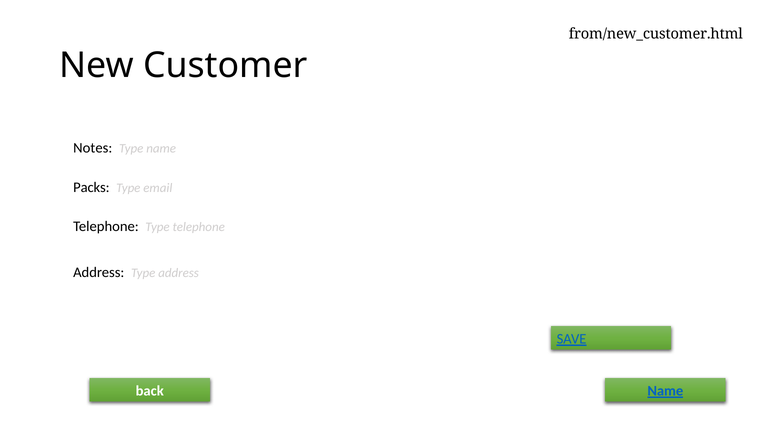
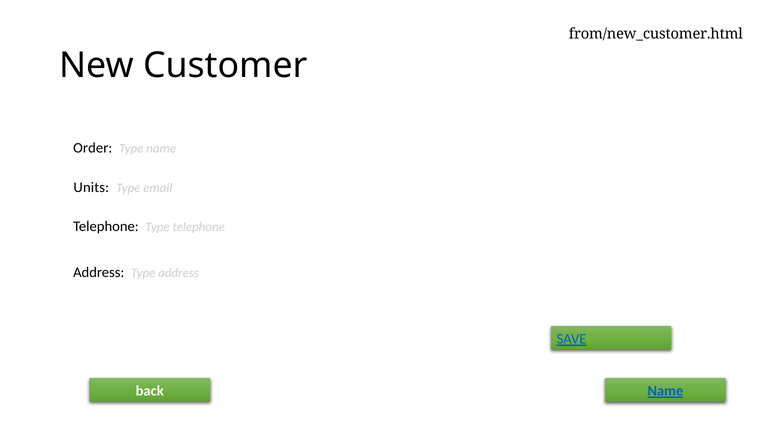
Notes: Notes -> Order
Packs: Packs -> Units
